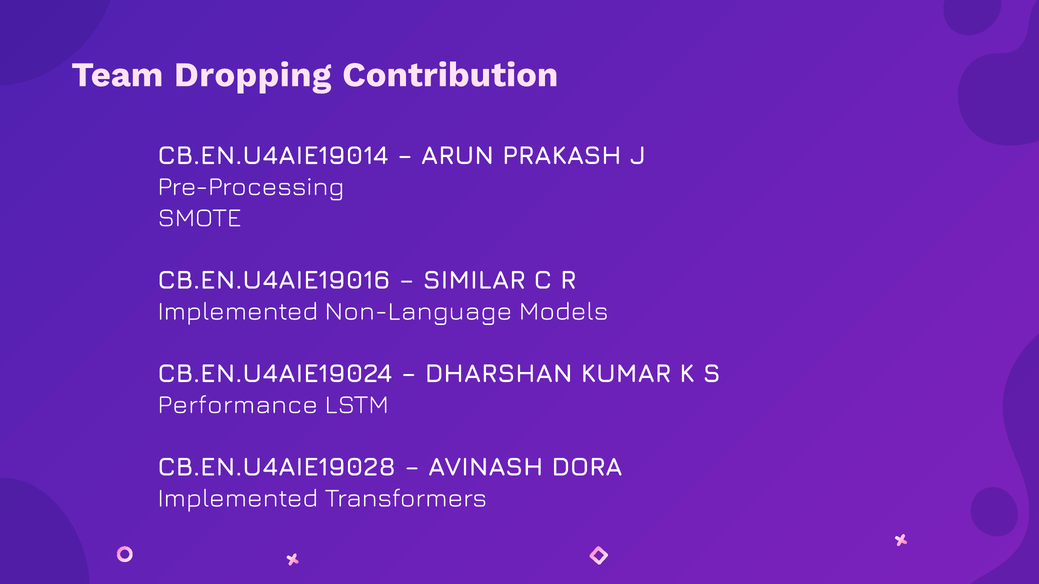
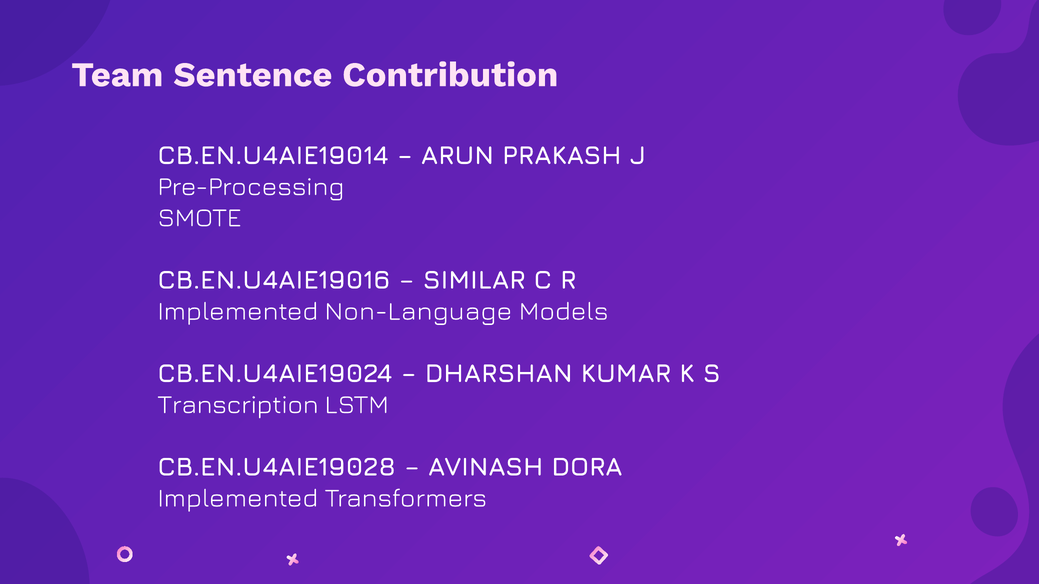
Dropping: Dropping -> Sentence
Performance: Performance -> Transcription
